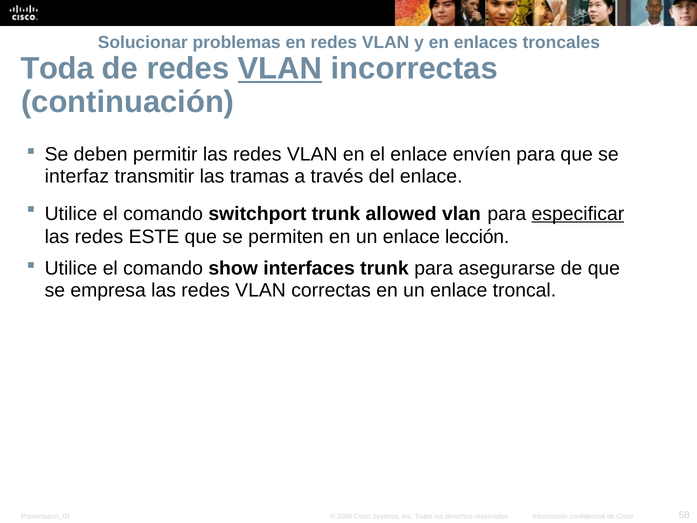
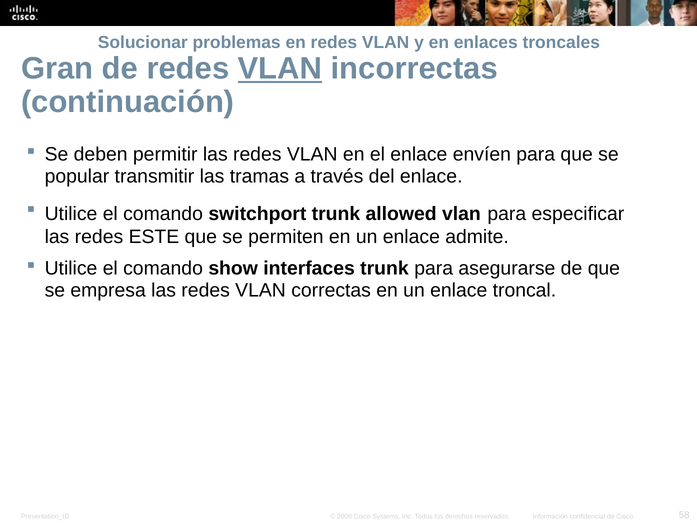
Toda: Toda -> Gran
interfaz: interfaz -> popular
especificar underline: present -> none
lección: lección -> admite
